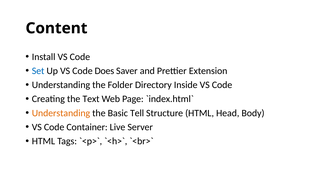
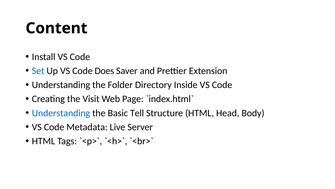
Text: Text -> Visit
Understanding at (61, 113) colour: orange -> blue
Container: Container -> Metadata
